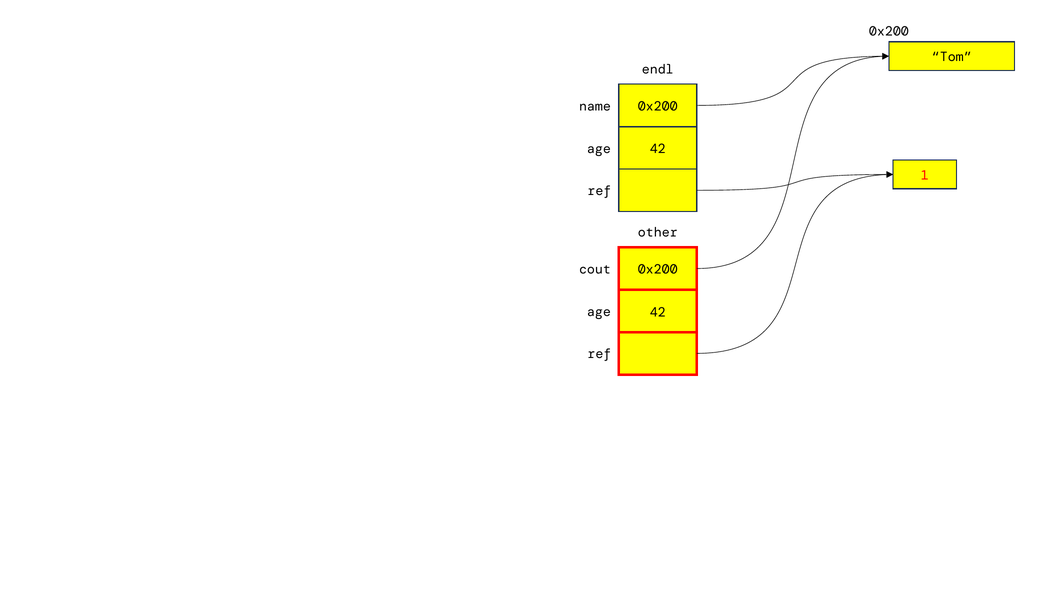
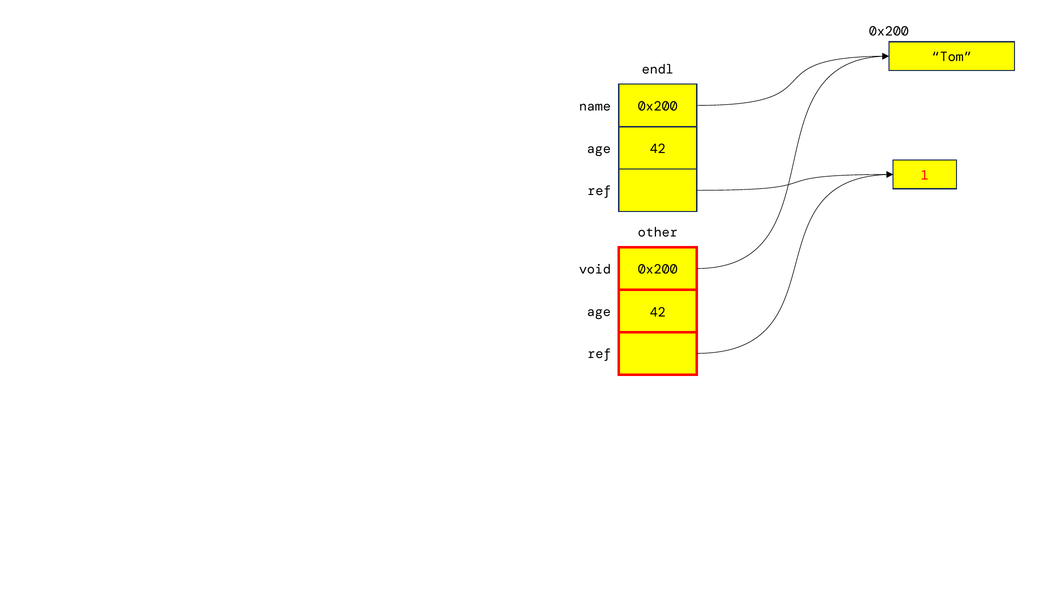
cout: cout -> void
